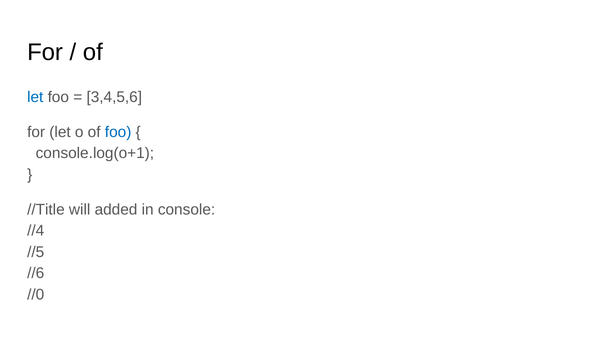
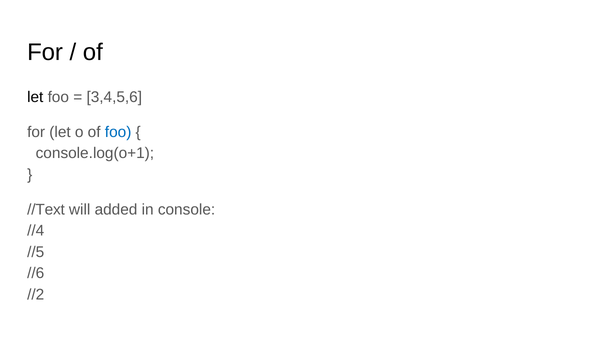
let at (35, 97) colour: blue -> black
//Title: //Title -> //Text
//0: //0 -> //2
